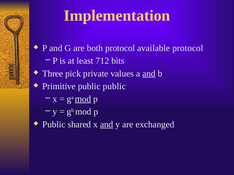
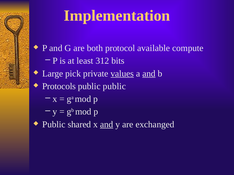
available protocol: protocol -> compute
712: 712 -> 312
Three: Three -> Large
values underline: none -> present
Primitive: Primitive -> Protocols
mod at (83, 99) underline: present -> none
